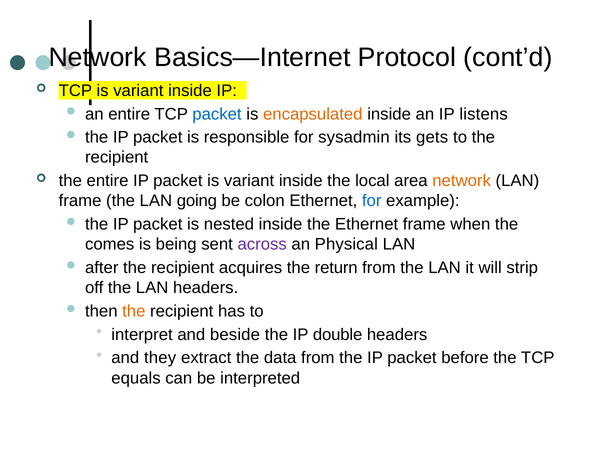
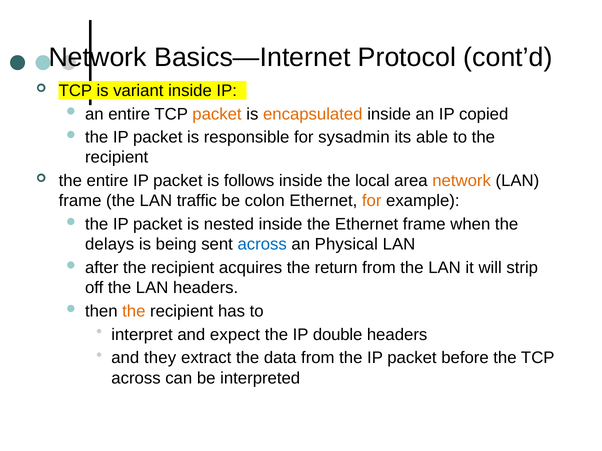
packet at (217, 114) colour: blue -> orange
listens: listens -> copied
gets: gets -> able
packet is variant: variant -> follows
going: going -> traffic
for at (372, 201) colour: blue -> orange
comes: comes -> delays
across at (262, 245) colour: purple -> blue
beside: beside -> expect
equals at (136, 378): equals -> across
